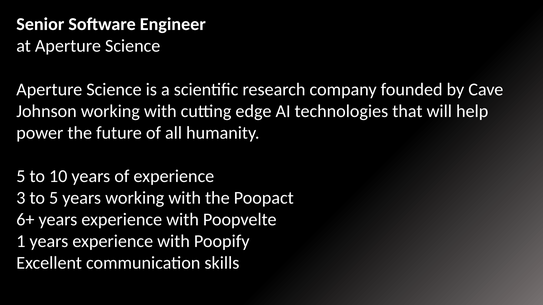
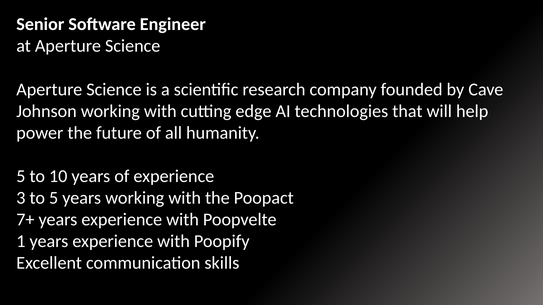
6+: 6+ -> 7+
